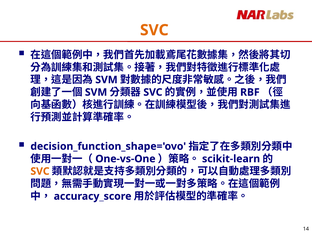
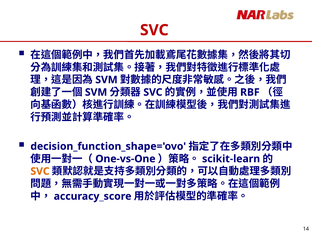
SVC at (154, 30) colour: orange -> red
